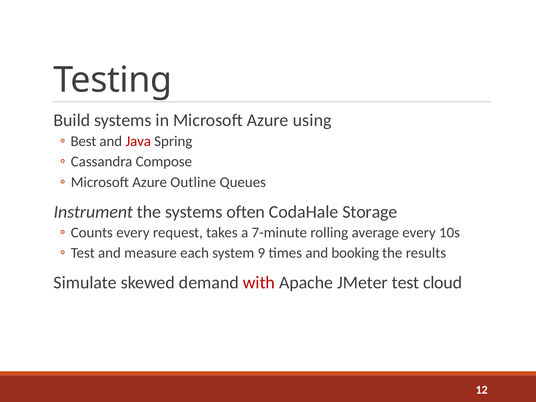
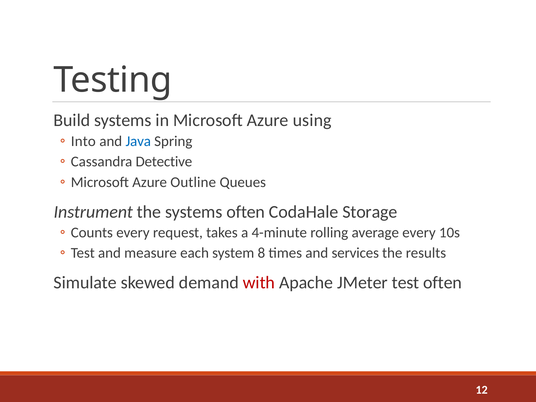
Best: Best -> Into
Java colour: red -> blue
Compose: Compose -> Detective
7-minute: 7-minute -> 4-minute
9: 9 -> 8
booking: booking -> services
test cloud: cloud -> often
